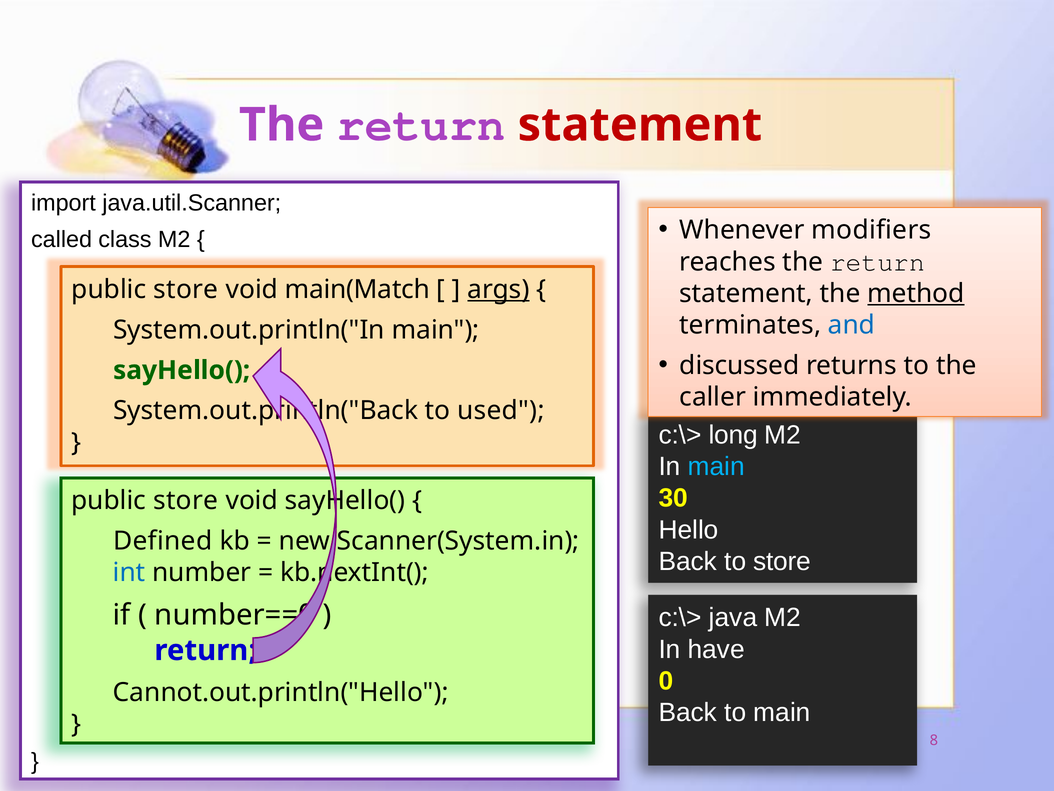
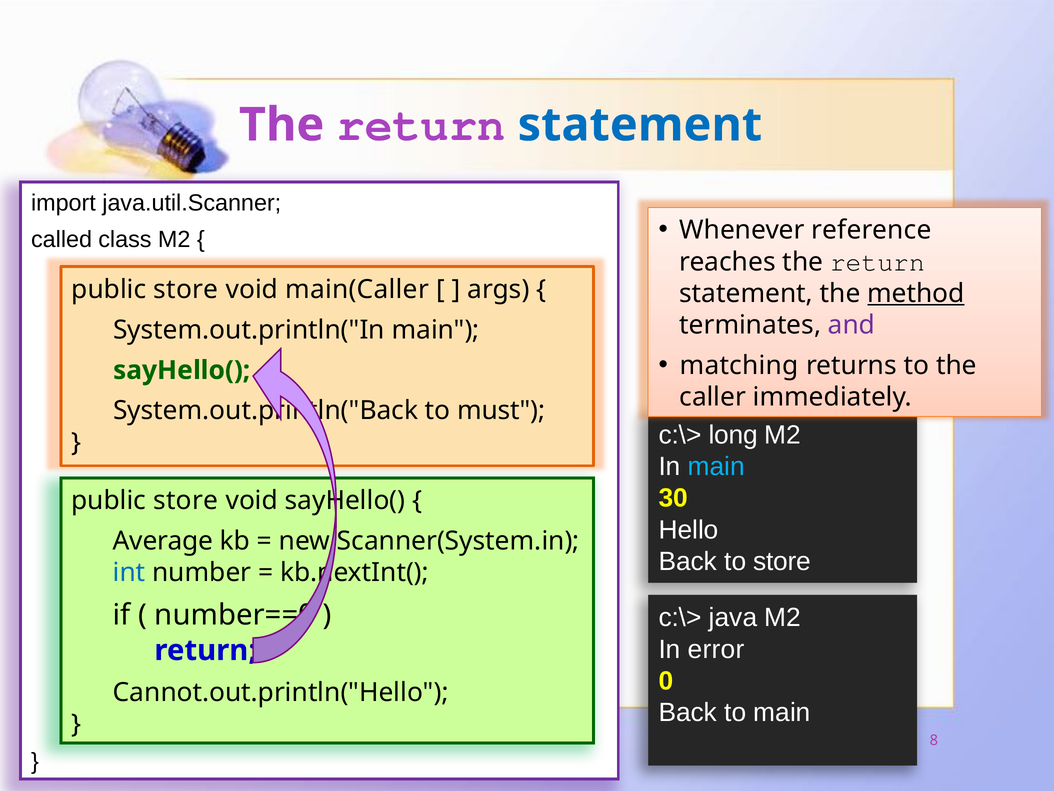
statement at (640, 125) colour: red -> blue
modifiers: modifiers -> reference
main(Match: main(Match -> main(Caller
args underline: present -> none
and colour: blue -> purple
discussed: discussed -> matching
used: used -> must
Defined: Defined -> Average
have: have -> error
